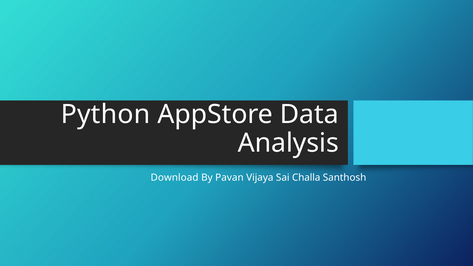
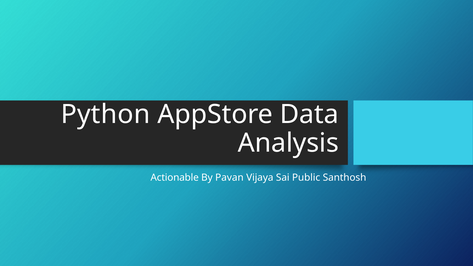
Download: Download -> Actionable
Challa: Challa -> Public
